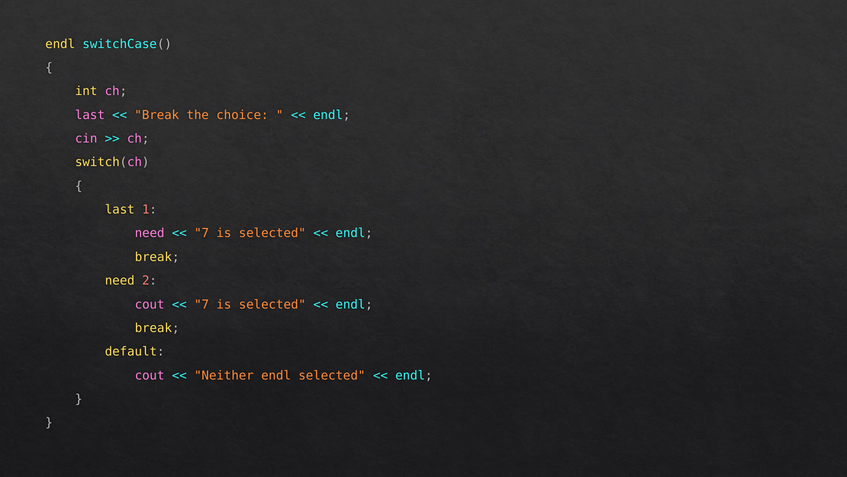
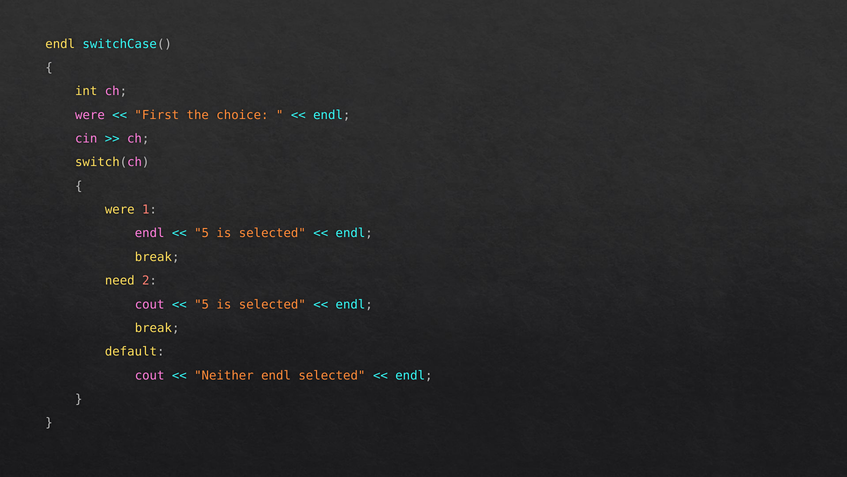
last at (90, 115): last -> were
Break at (157, 115): Break -> First
last at (120, 209): last -> were
need at (150, 233): need -> endl
7 at (202, 233): 7 -> 5
7 at (202, 304): 7 -> 5
